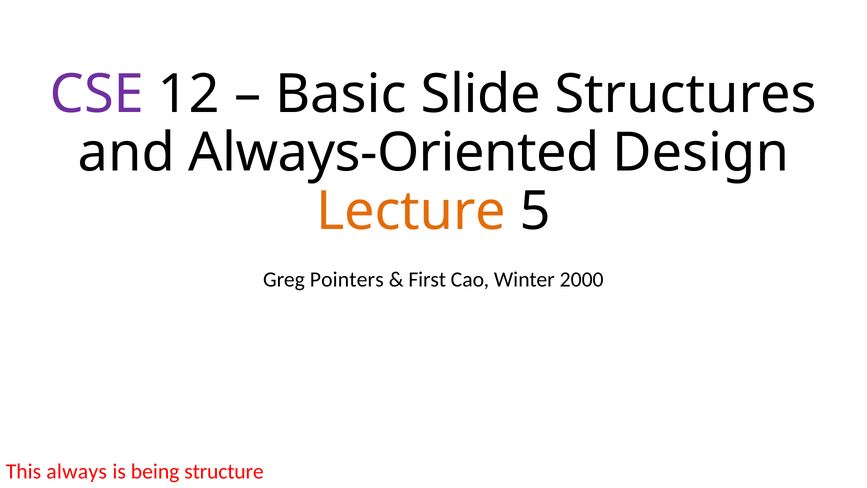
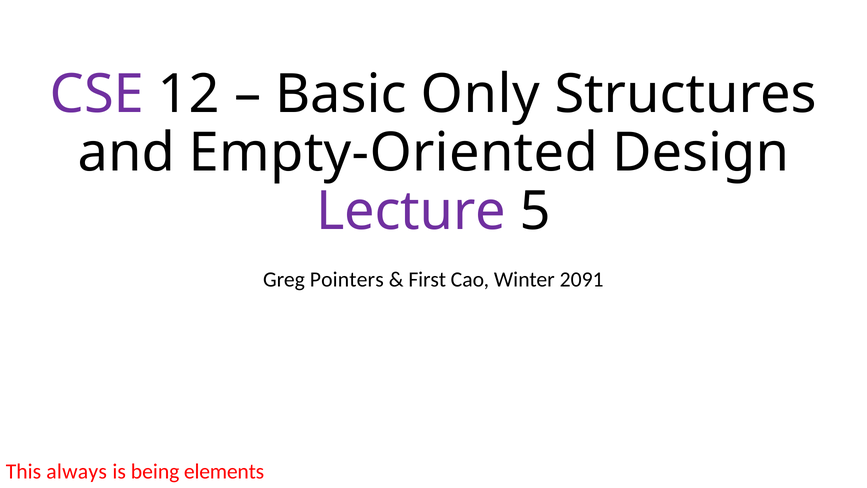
Slide: Slide -> Only
Always-Oriented: Always-Oriented -> Empty-Oriented
Lecture colour: orange -> purple
2000: 2000 -> 2091
structure: structure -> elements
